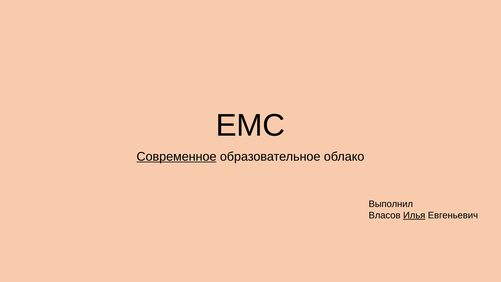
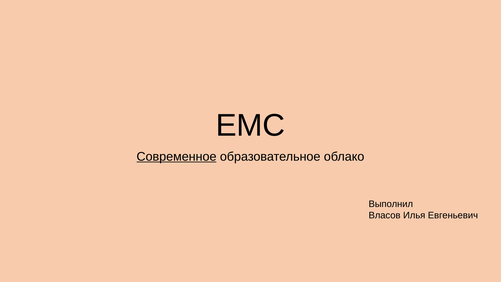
Илья underline: present -> none
